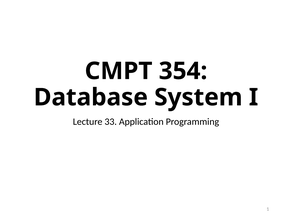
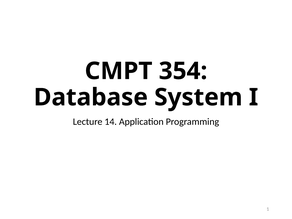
33: 33 -> 14
